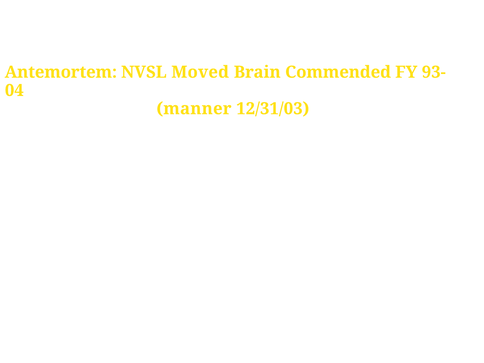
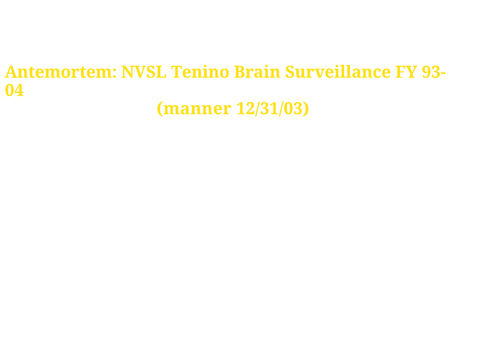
Moved: Moved -> Tenino
Commended: Commended -> Surveillance
